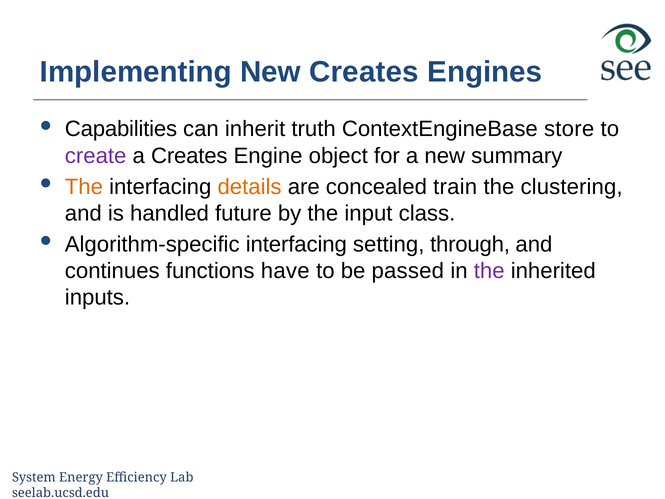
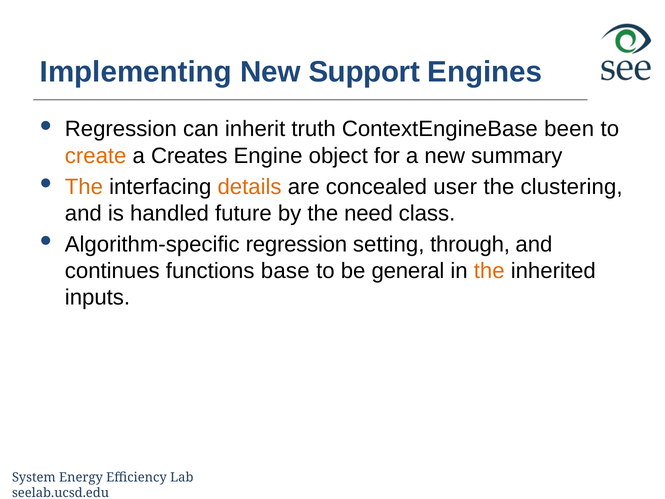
New Creates: Creates -> Support
Capabilities at (121, 129): Capabilities -> Regression
store: store -> been
create colour: purple -> orange
train: train -> user
input: input -> need
Algorithm-specific interfacing: interfacing -> regression
have: have -> base
passed: passed -> general
the at (489, 271) colour: purple -> orange
